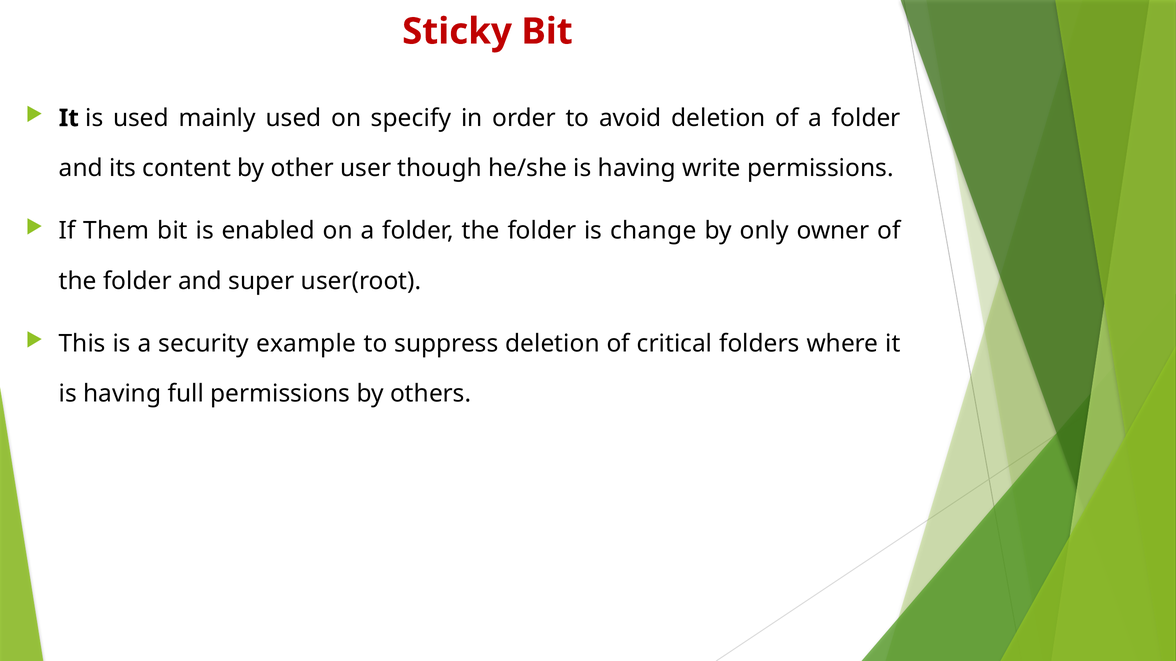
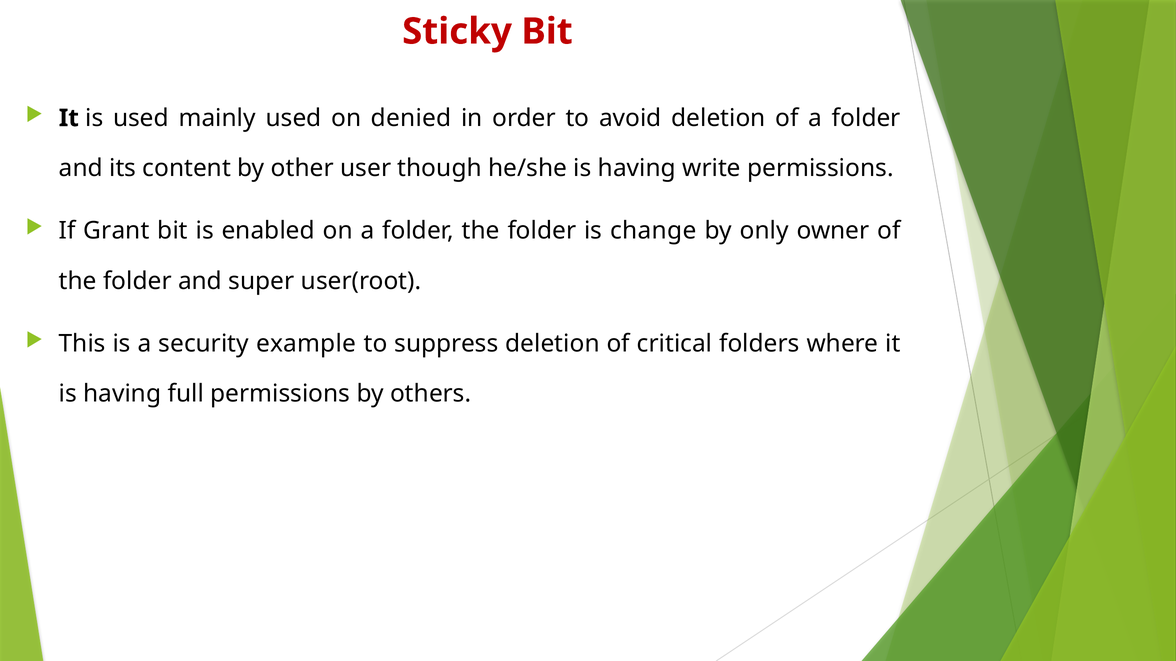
specify: specify -> denied
Them: Them -> Grant
